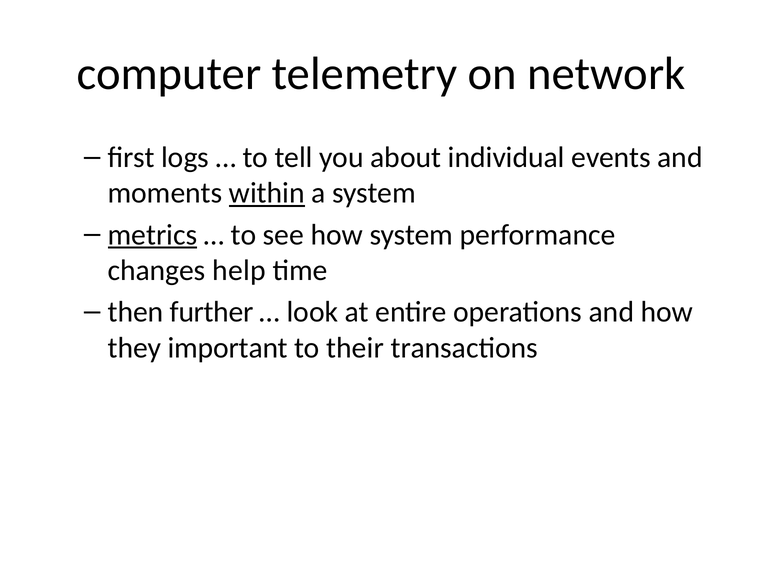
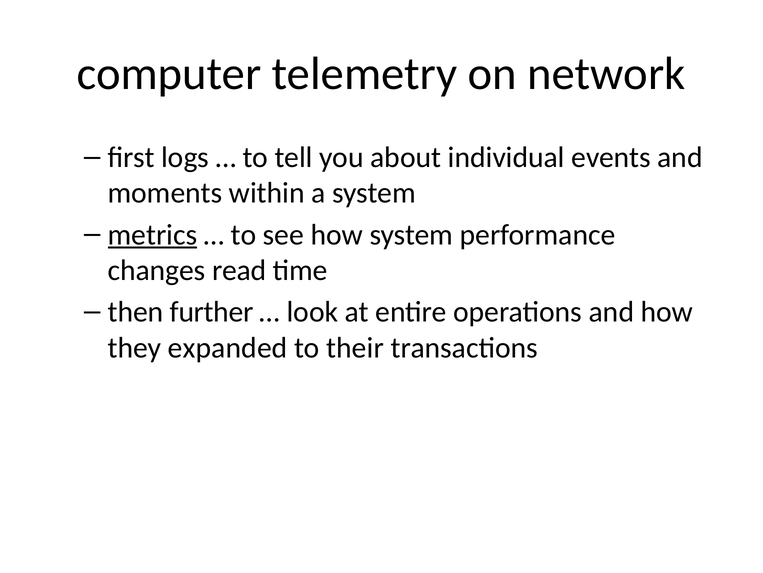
within underline: present -> none
help: help -> read
important: important -> expanded
